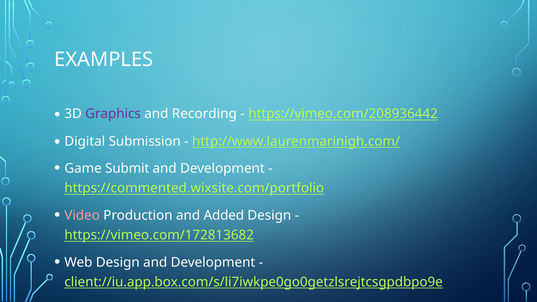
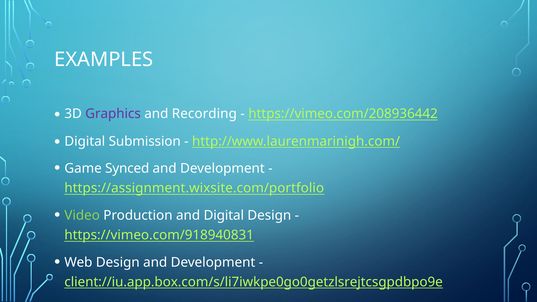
Submit: Submit -> Synced
https://commented.wixsite.com/portfolio: https://commented.wixsite.com/portfolio -> https://assignment.wixsite.com/portfolio
Video colour: pink -> light green
and Added: Added -> Digital
https://vimeo.com/172813682: https://vimeo.com/172813682 -> https://vimeo.com/918940831
